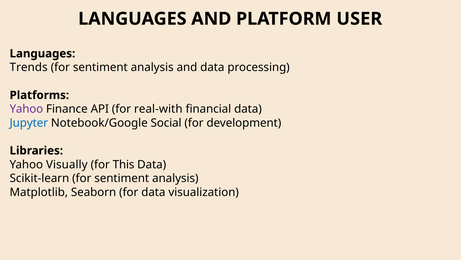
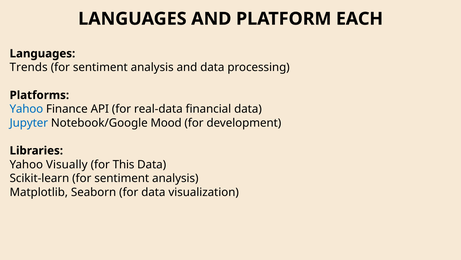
USER: USER -> EACH
Yahoo at (26, 109) colour: purple -> blue
real-with: real-with -> real-data
Social: Social -> Mood
